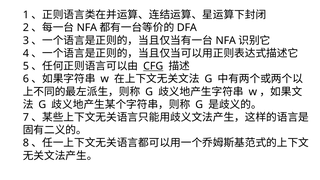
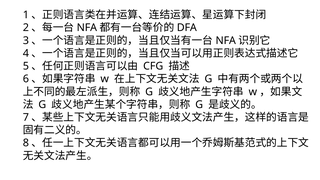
CFG underline: present -> none
